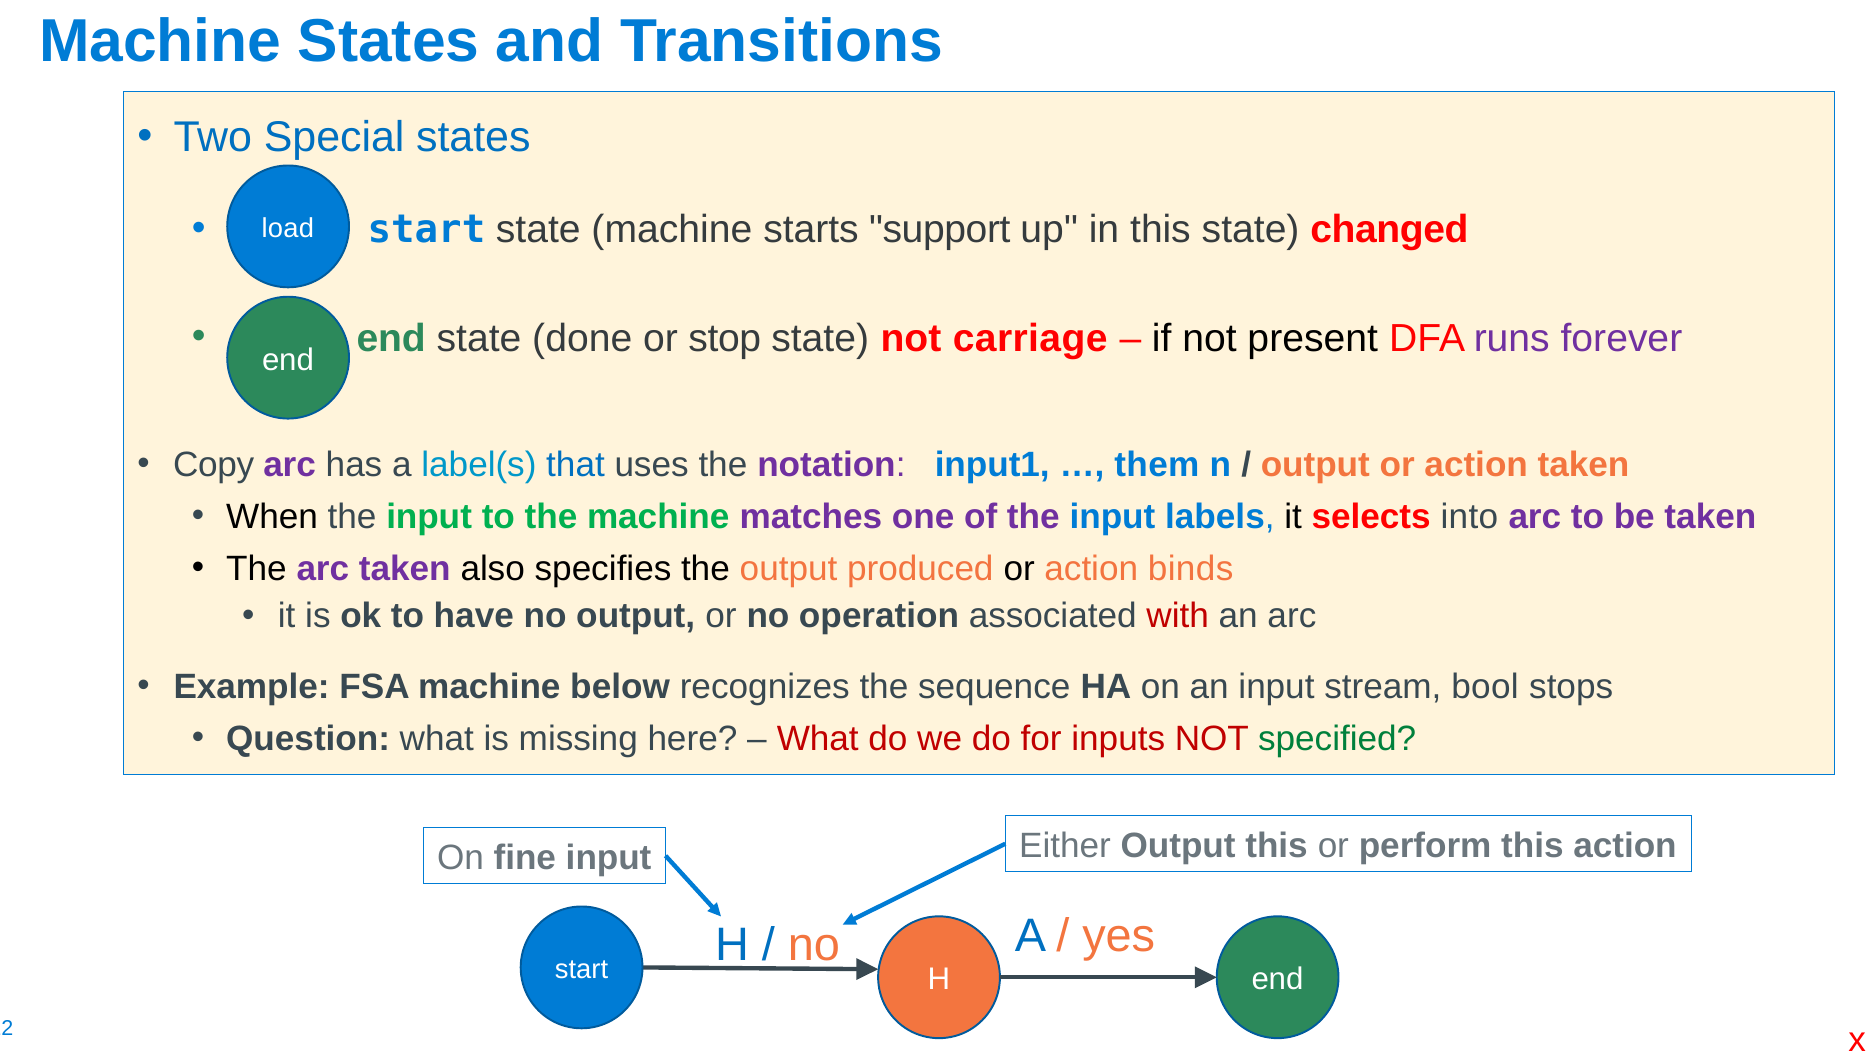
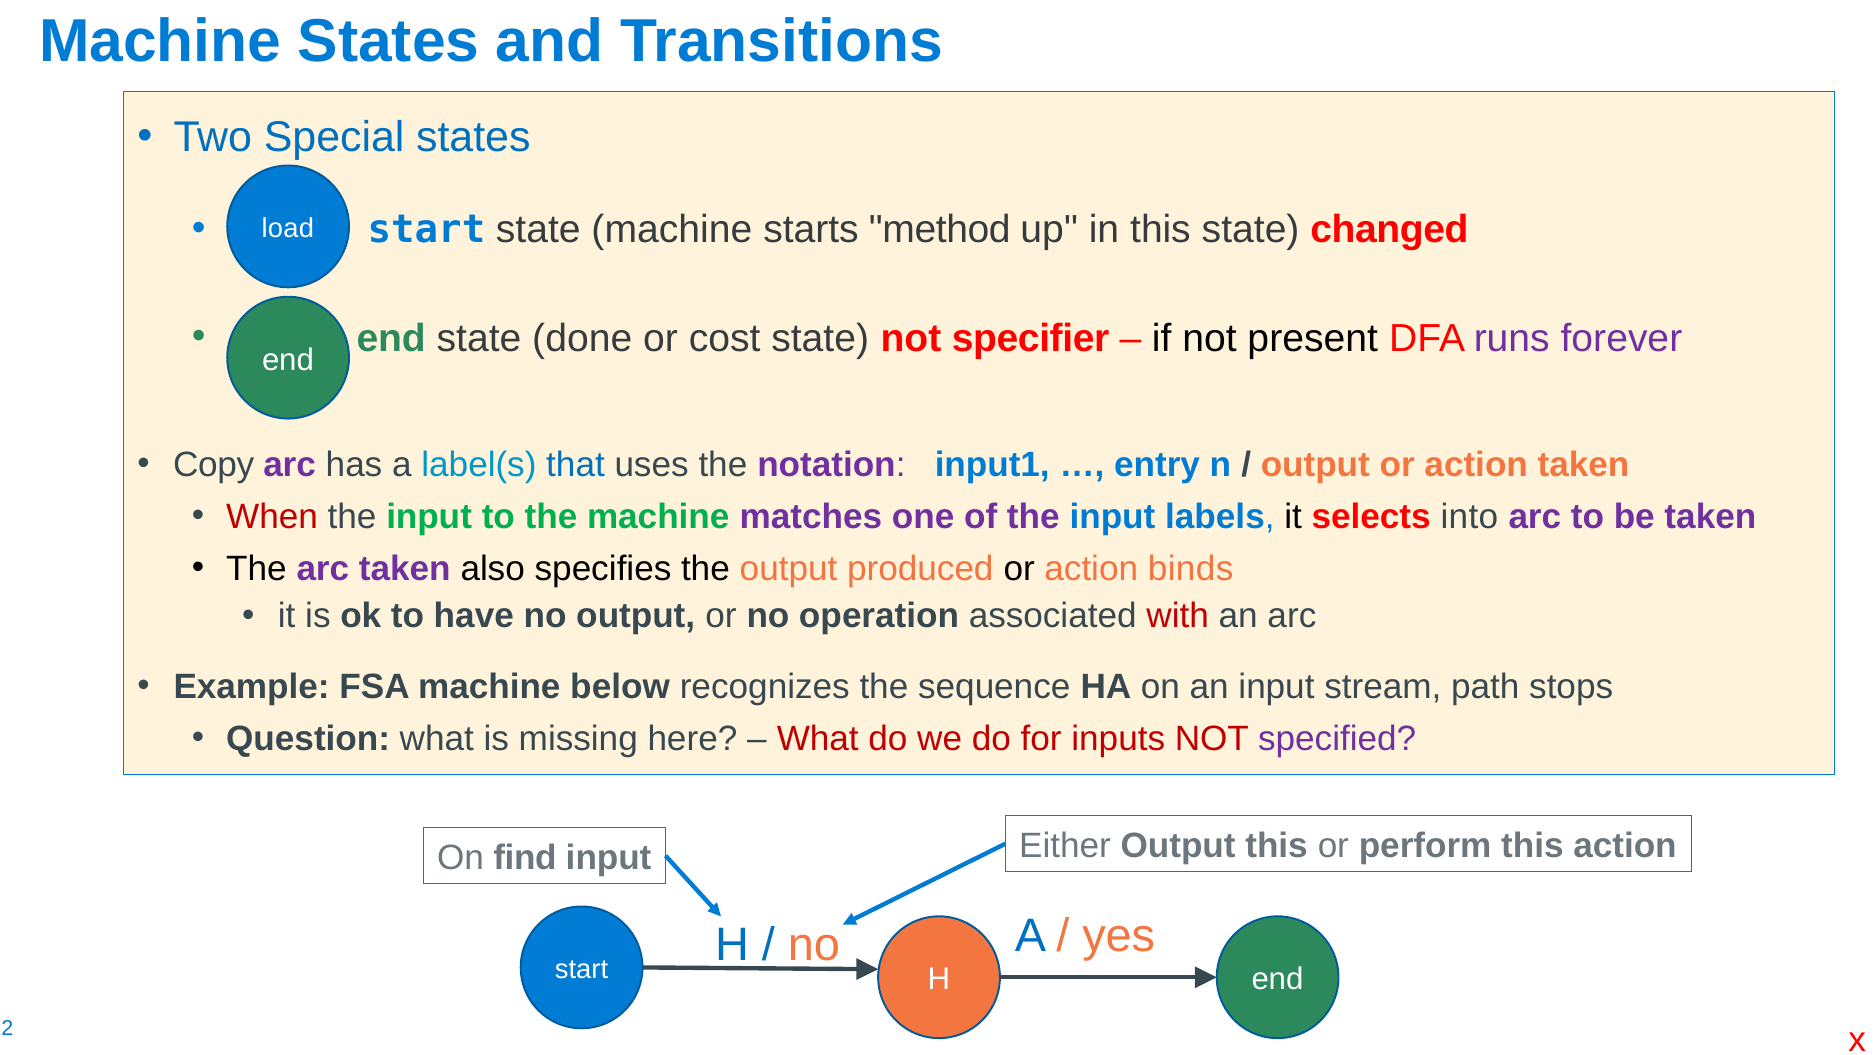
support: support -> method
stop: stop -> cost
carriage: carriage -> specifier
them: them -> entry
When colour: black -> red
bool: bool -> path
specified colour: green -> purple
fine: fine -> find
